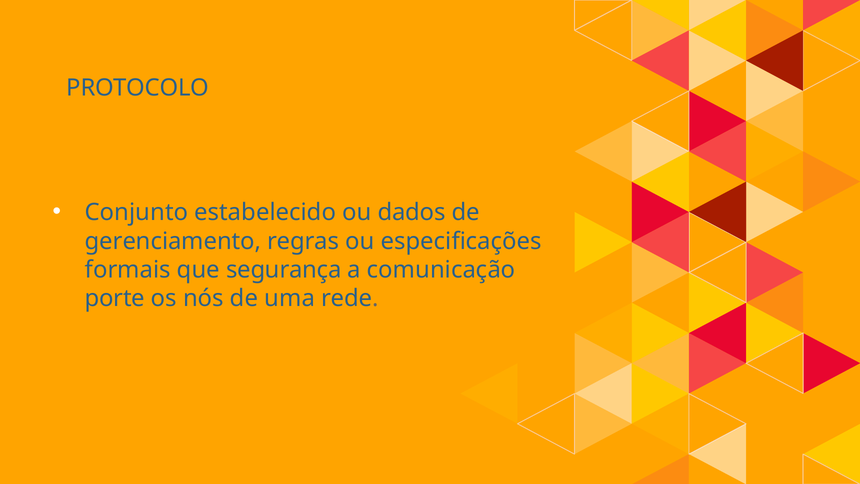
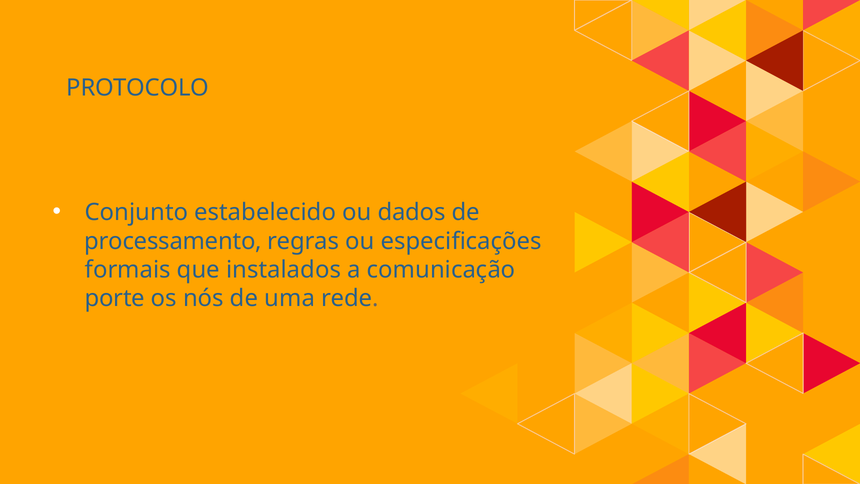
gerenciamento: gerenciamento -> processamento
segurança: segurança -> instalados
